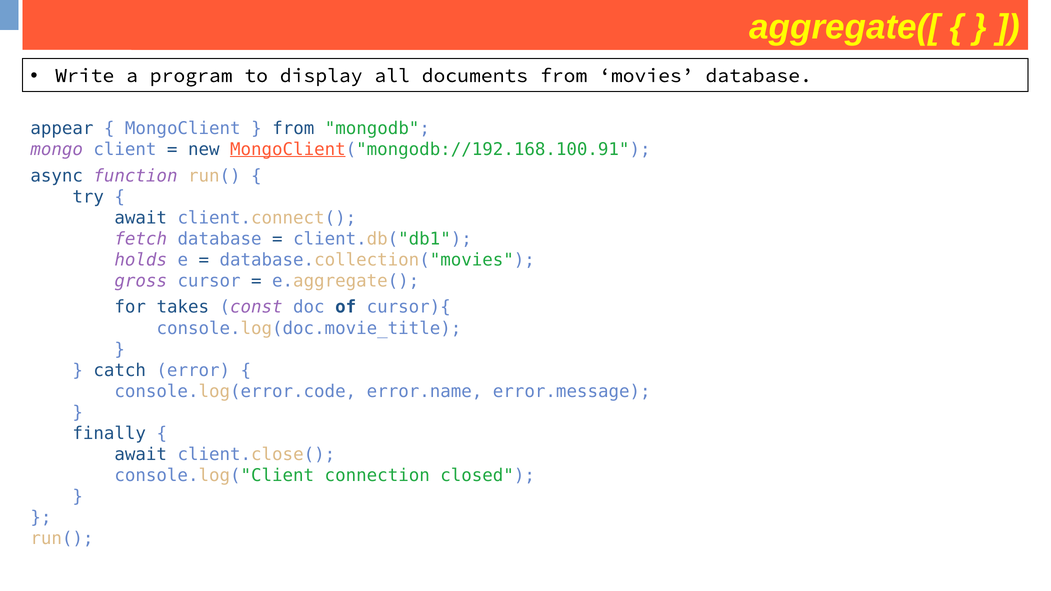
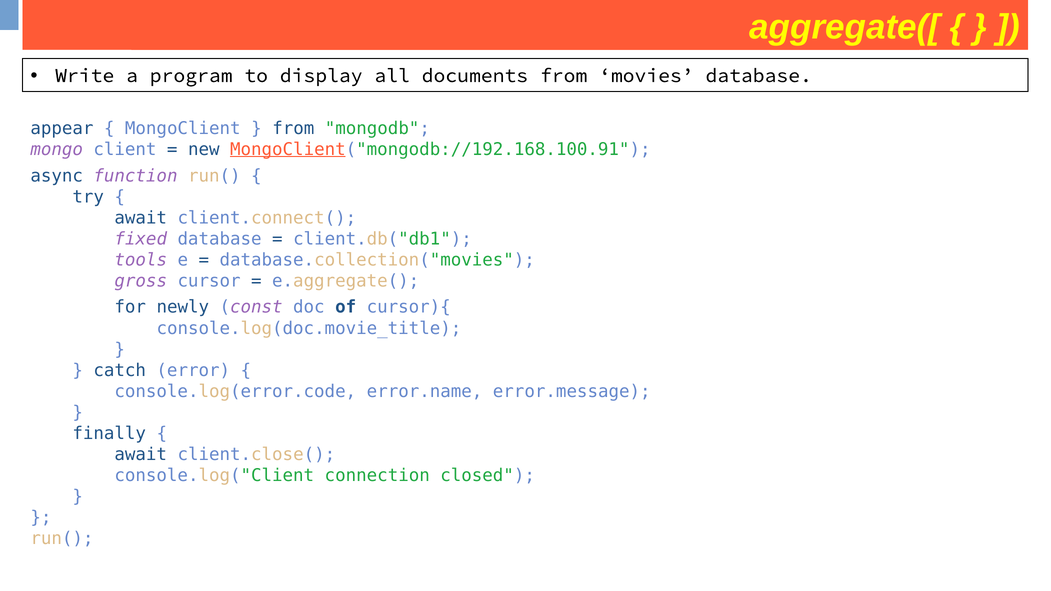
fetch: fetch -> fixed
holds: holds -> tools
takes: takes -> newly
